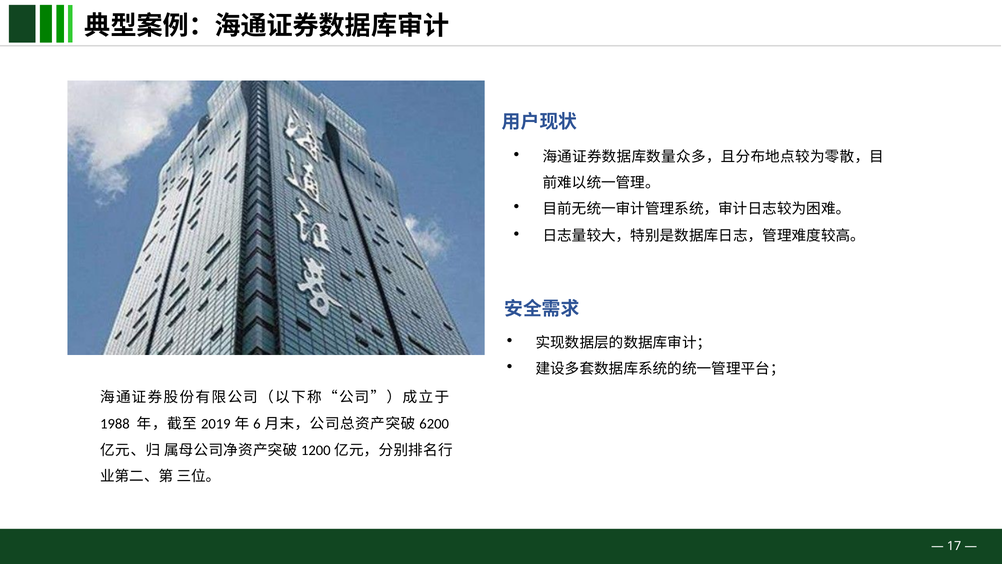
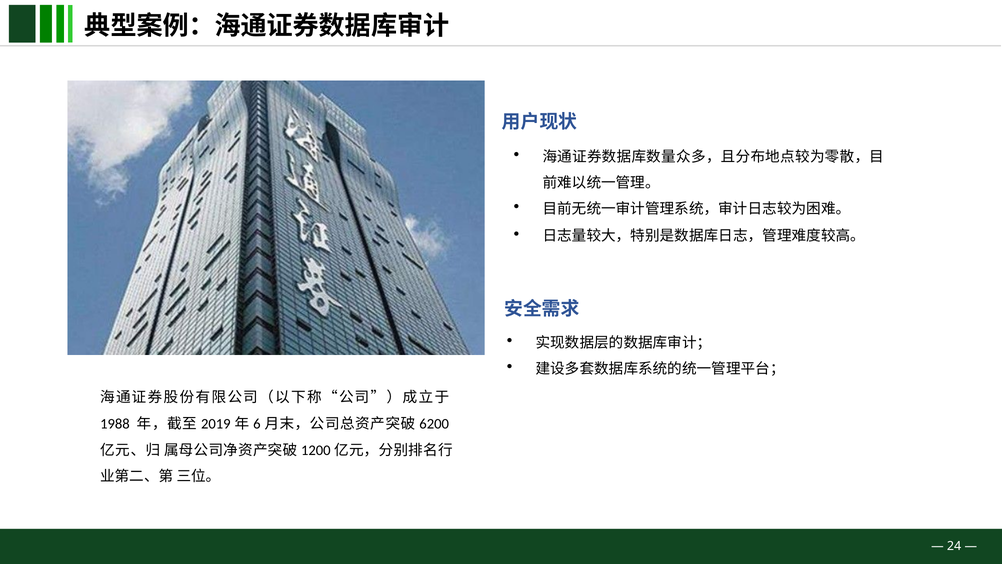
17: 17 -> 24
